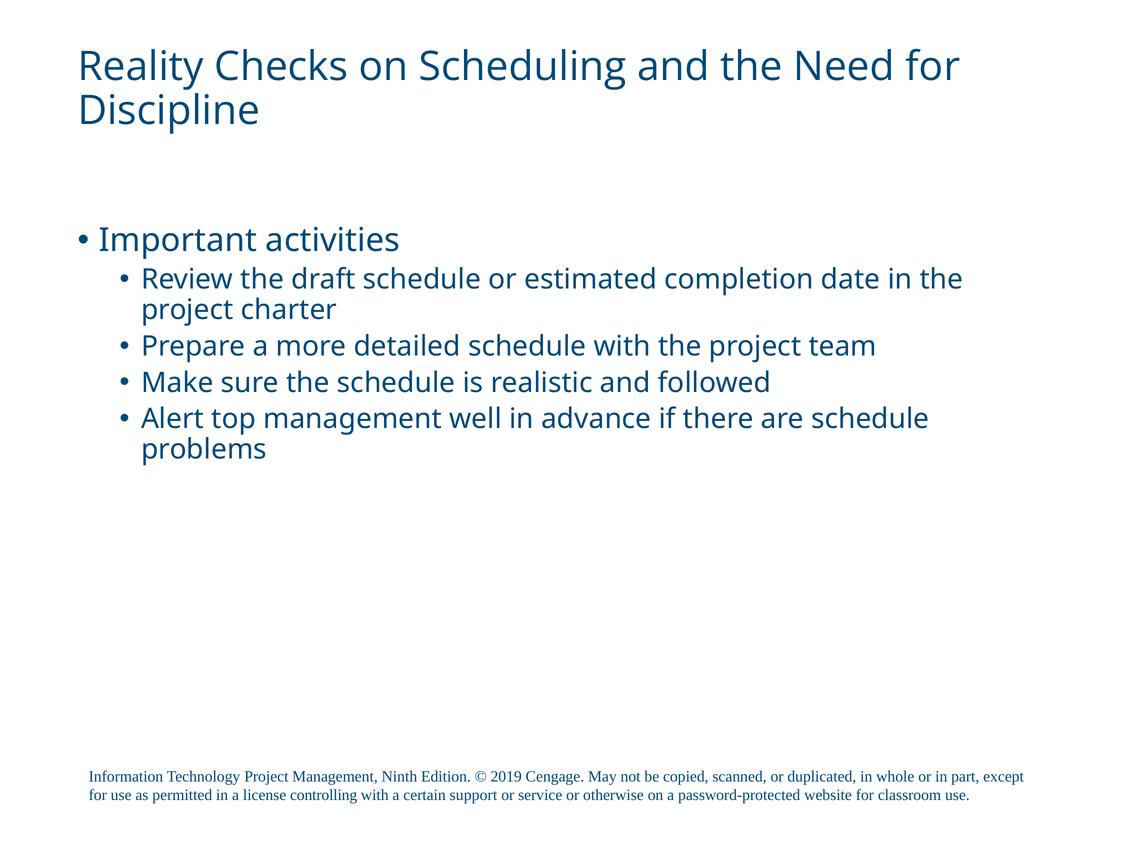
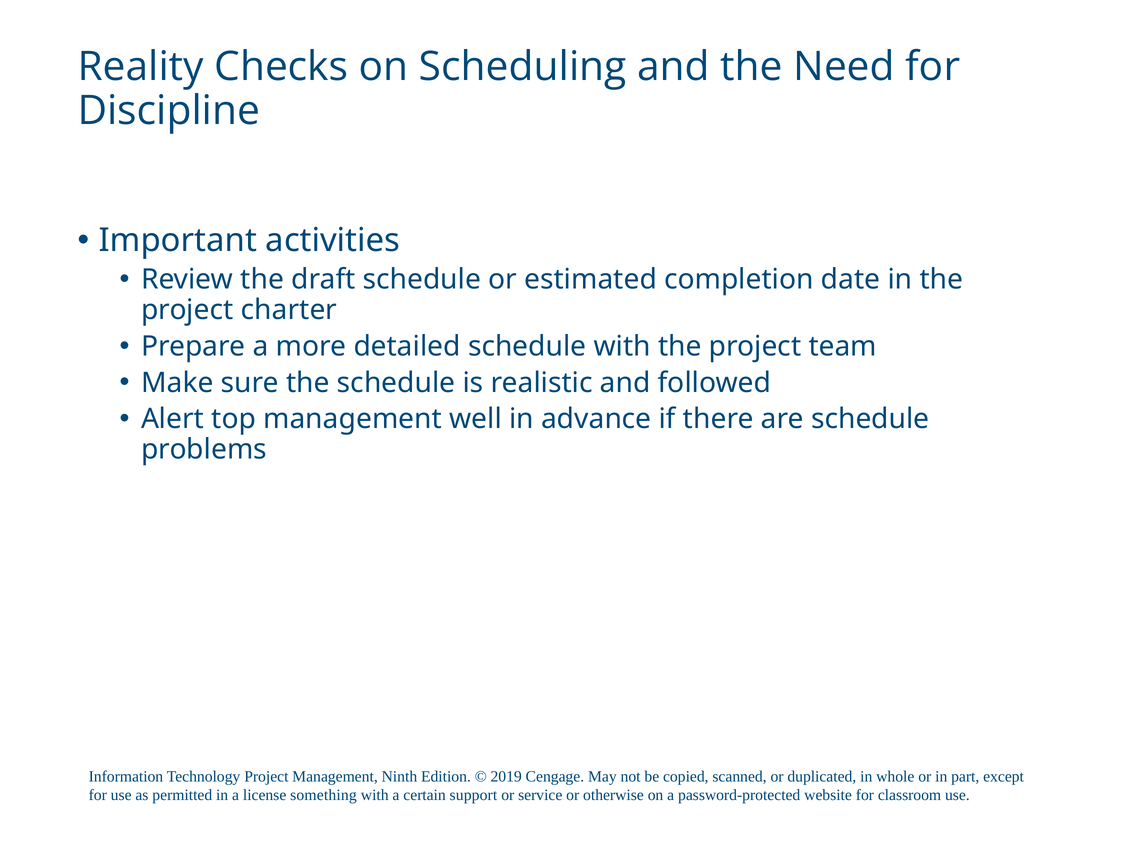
controlling: controlling -> something
